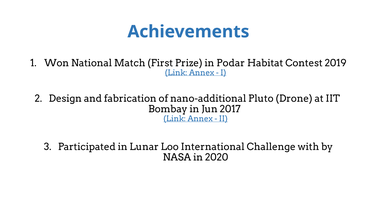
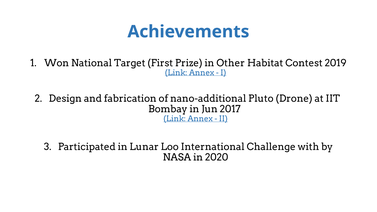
Match: Match -> Target
Podar: Podar -> Other
